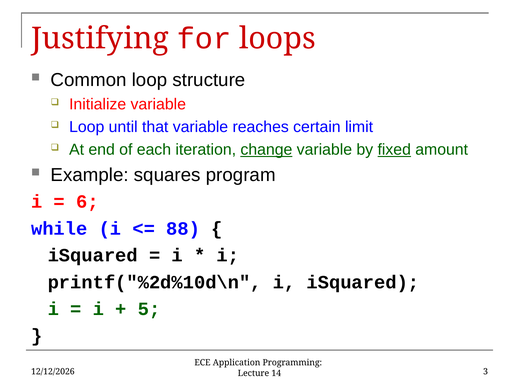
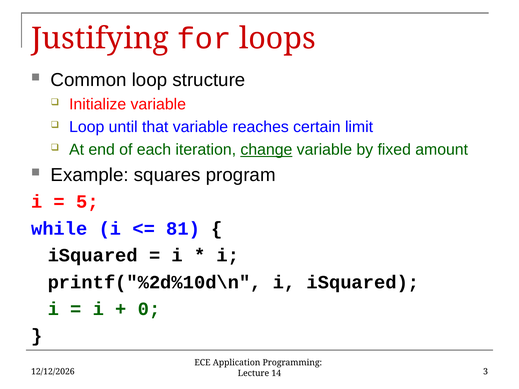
fixed underline: present -> none
6: 6 -> 5
88: 88 -> 81
5: 5 -> 0
